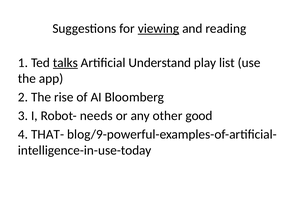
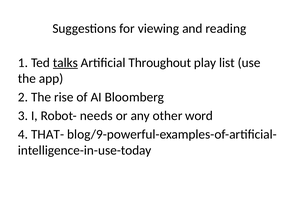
viewing underline: present -> none
Understand: Understand -> Throughout
good: good -> word
